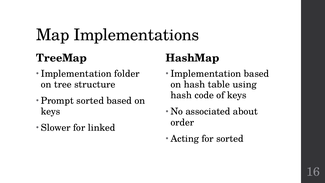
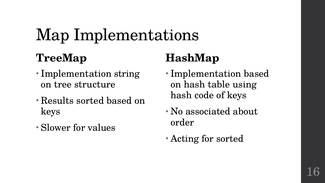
folder: folder -> string
Prompt: Prompt -> Results
linked: linked -> values
